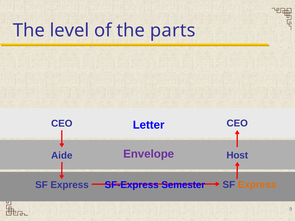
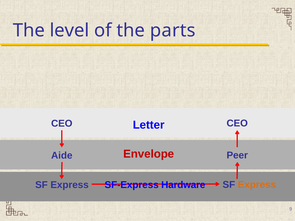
Envelope colour: purple -> red
Host: Host -> Peer
Semester: Semester -> Hardware
